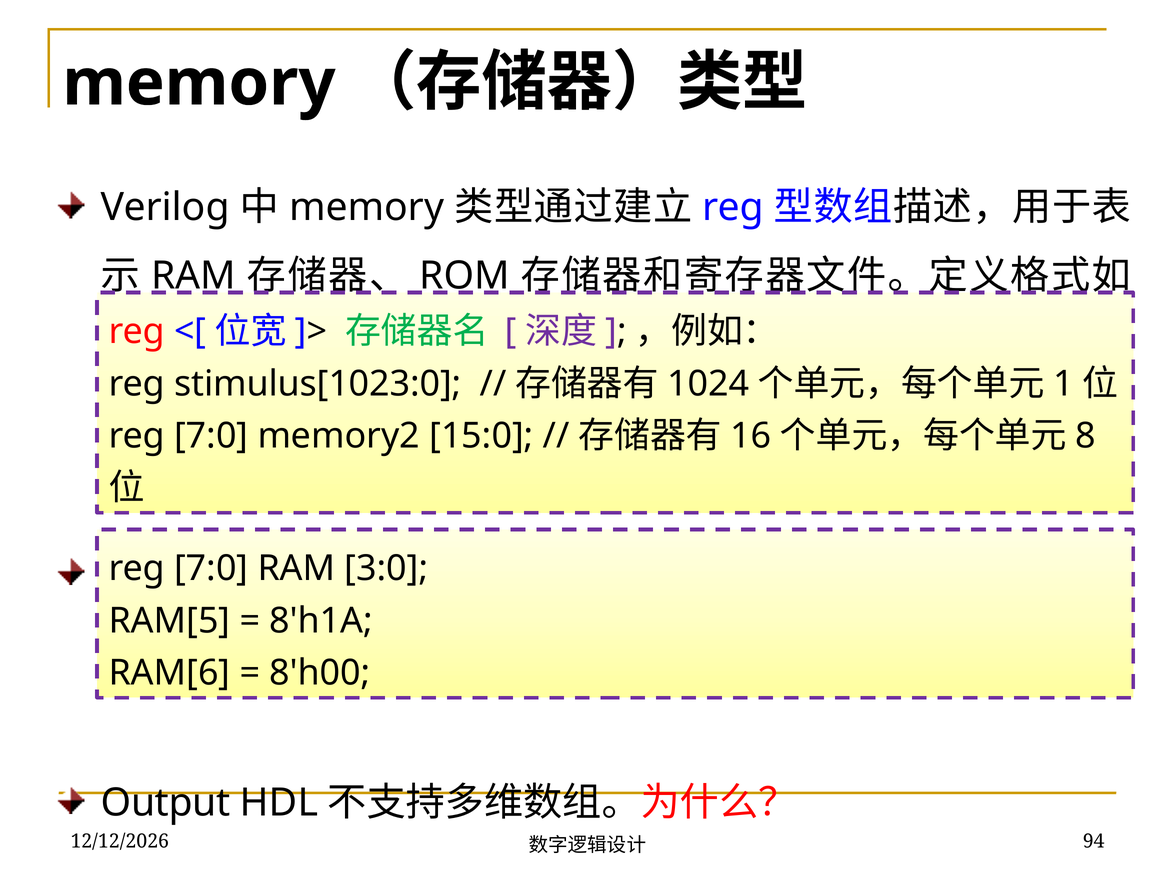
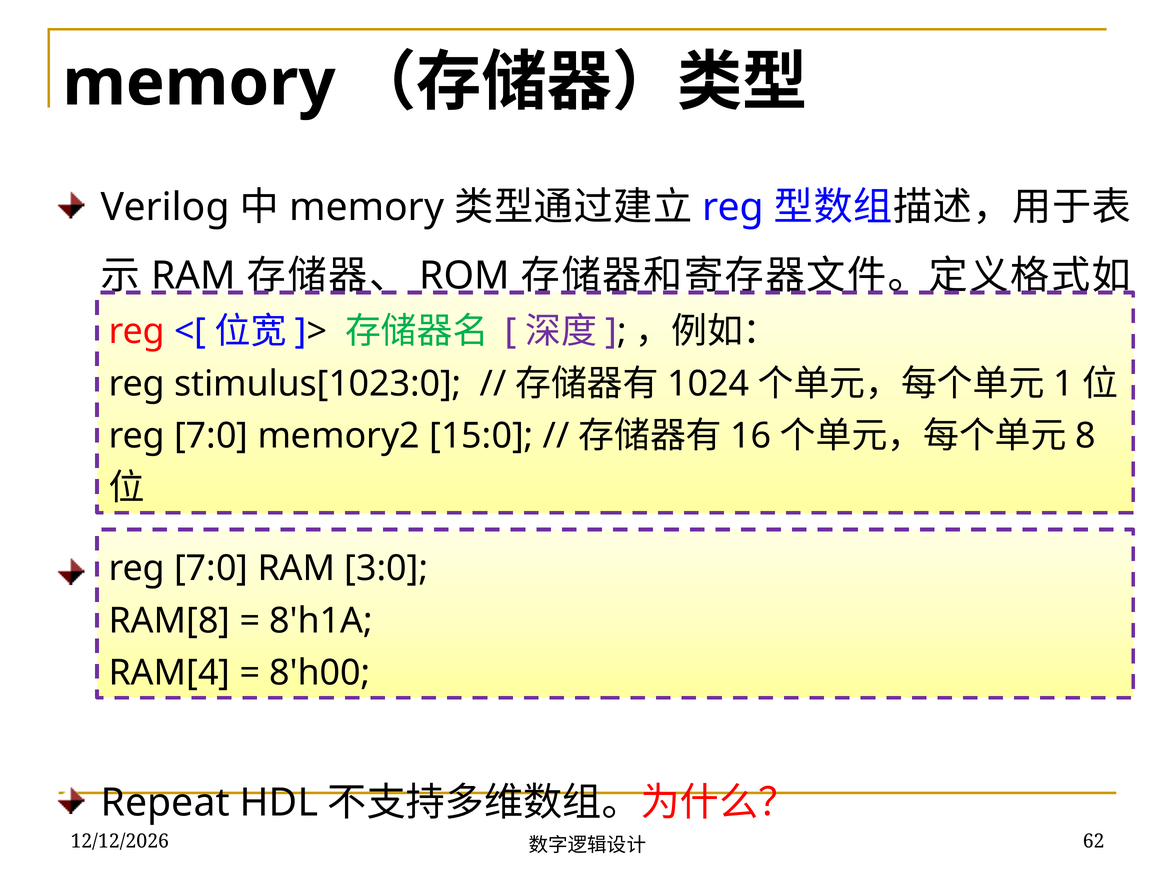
RAM[5: RAM[5 -> RAM[8
RAM[6: RAM[6 -> RAM[4
Output: Output -> Repeat
94: 94 -> 62
